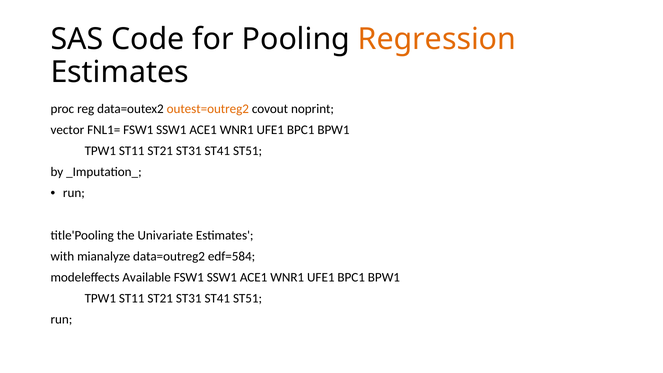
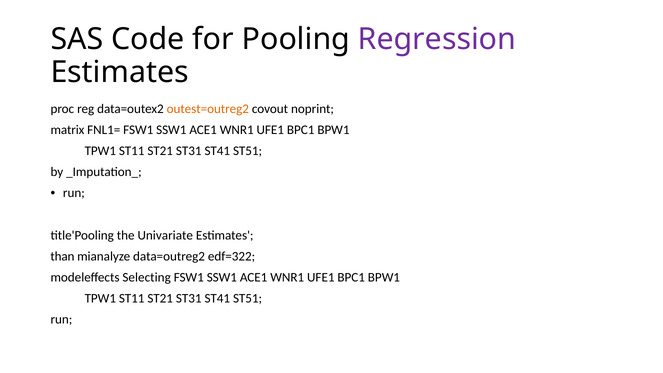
Regression colour: orange -> purple
vector: vector -> matrix
with: with -> than
edf=584: edf=584 -> edf=322
Available: Available -> Selecting
